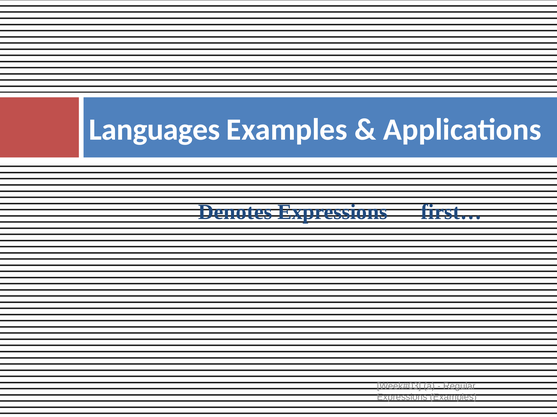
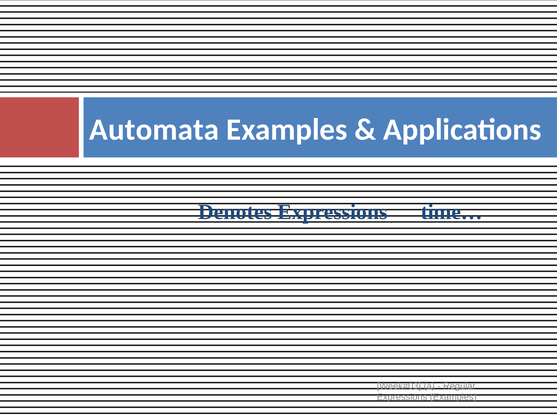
Languages: Languages -> Automata
first…: first… -> time…
